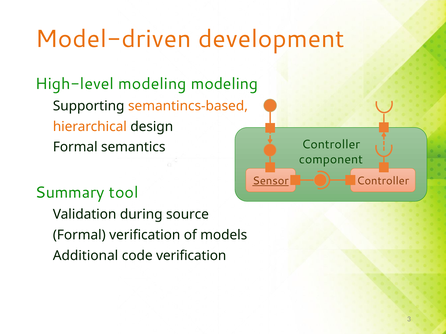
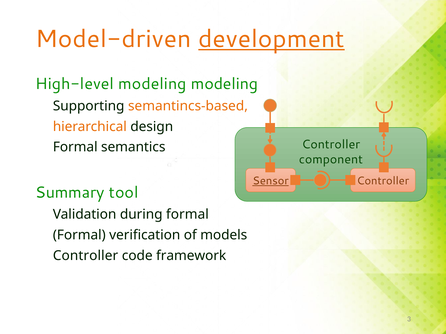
development underline: none -> present
during source: source -> formal
Additional at (86, 256): Additional -> Controller
code verification: verification -> framework
